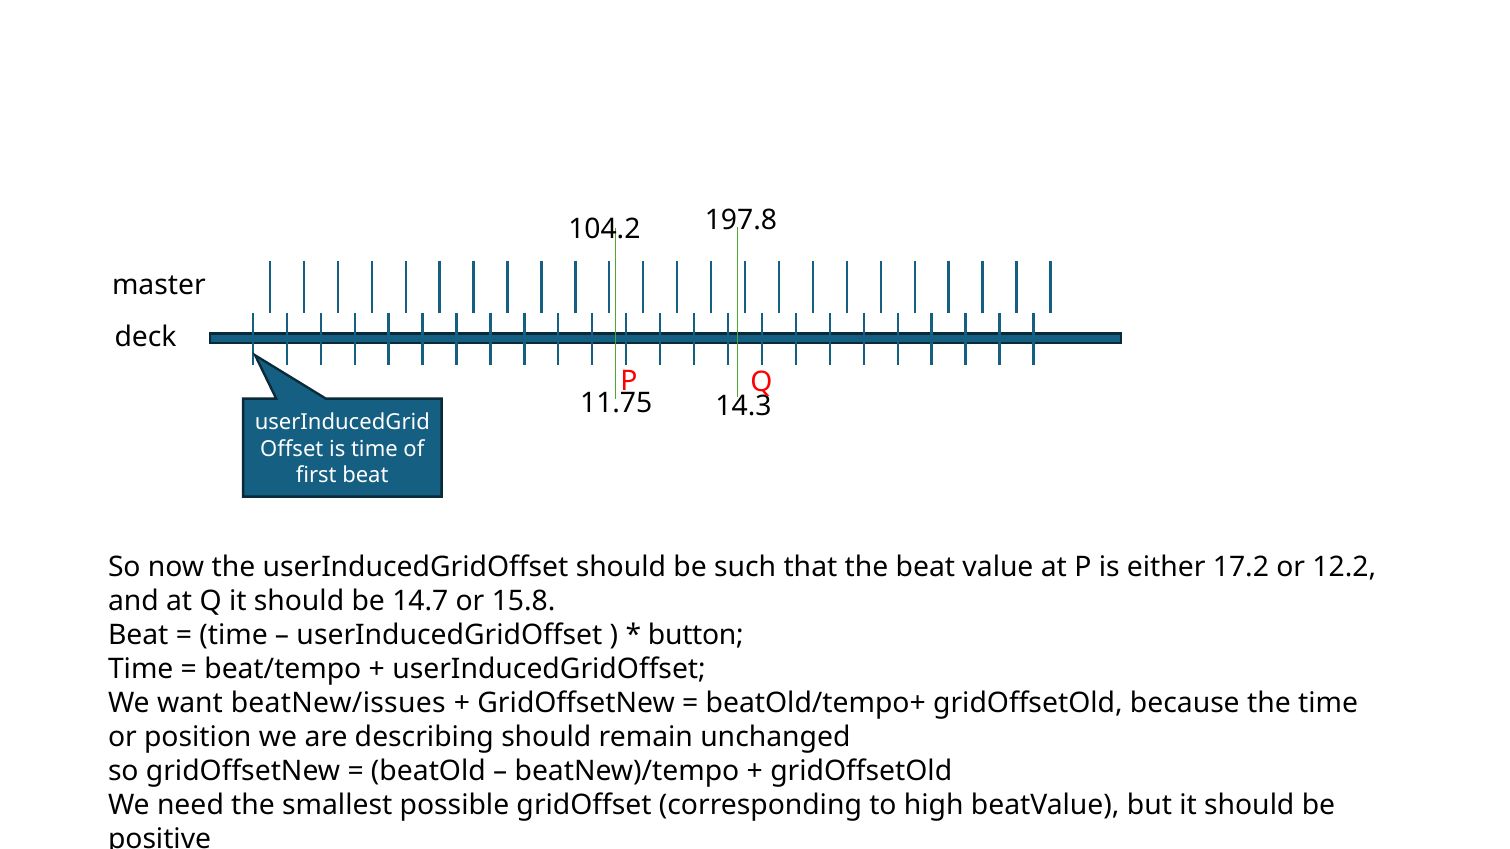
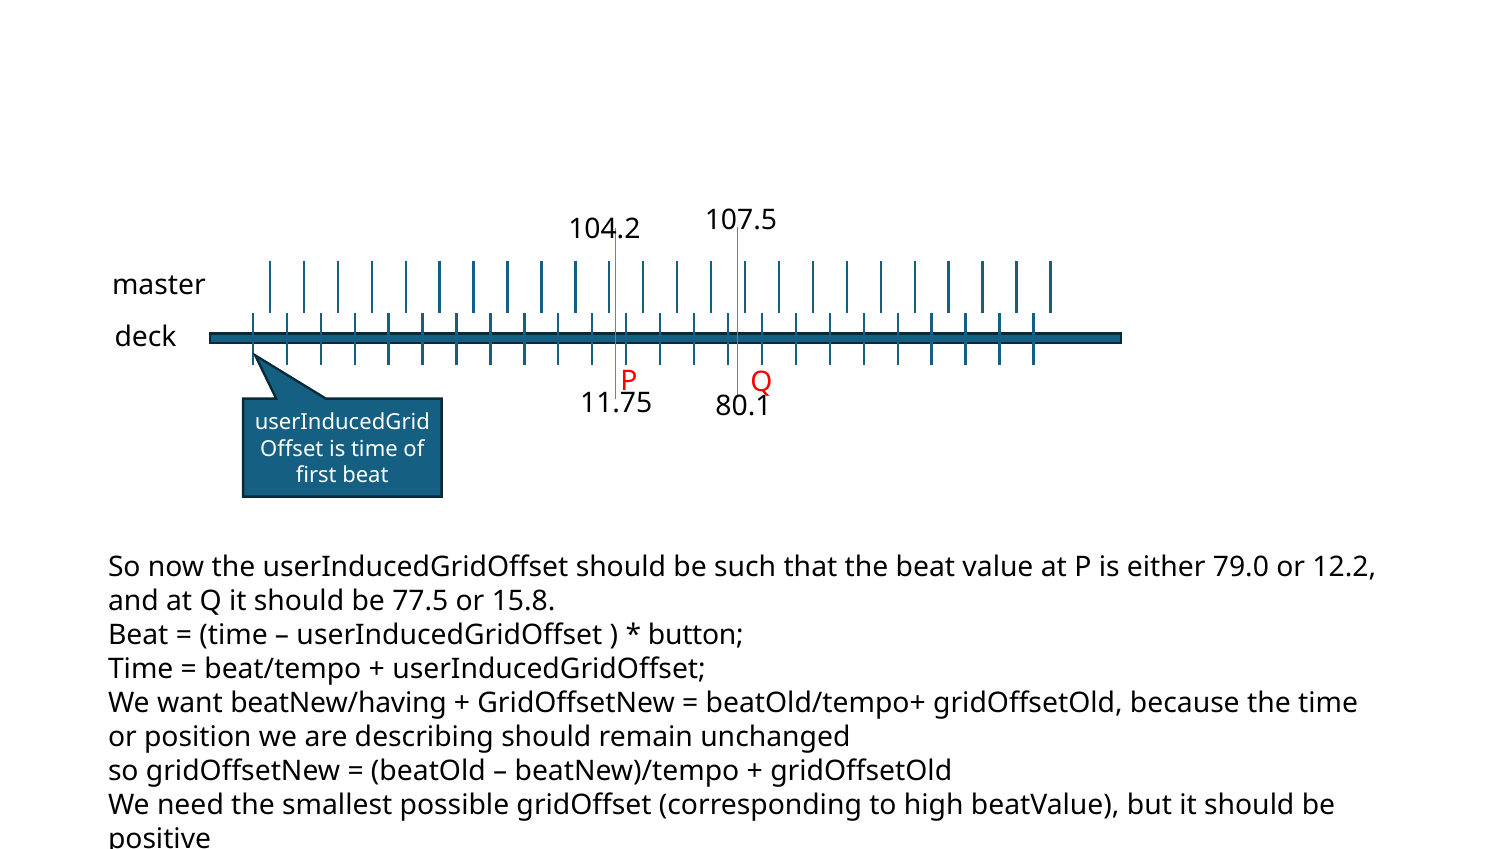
197.8: 197.8 -> 107.5
14.3: 14.3 -> 80.1
17.2: 17.2 -> 79.0
14.7: 14.7 -> 77.5
beatNew/issues: beatNew/issues -> beatNew/having
